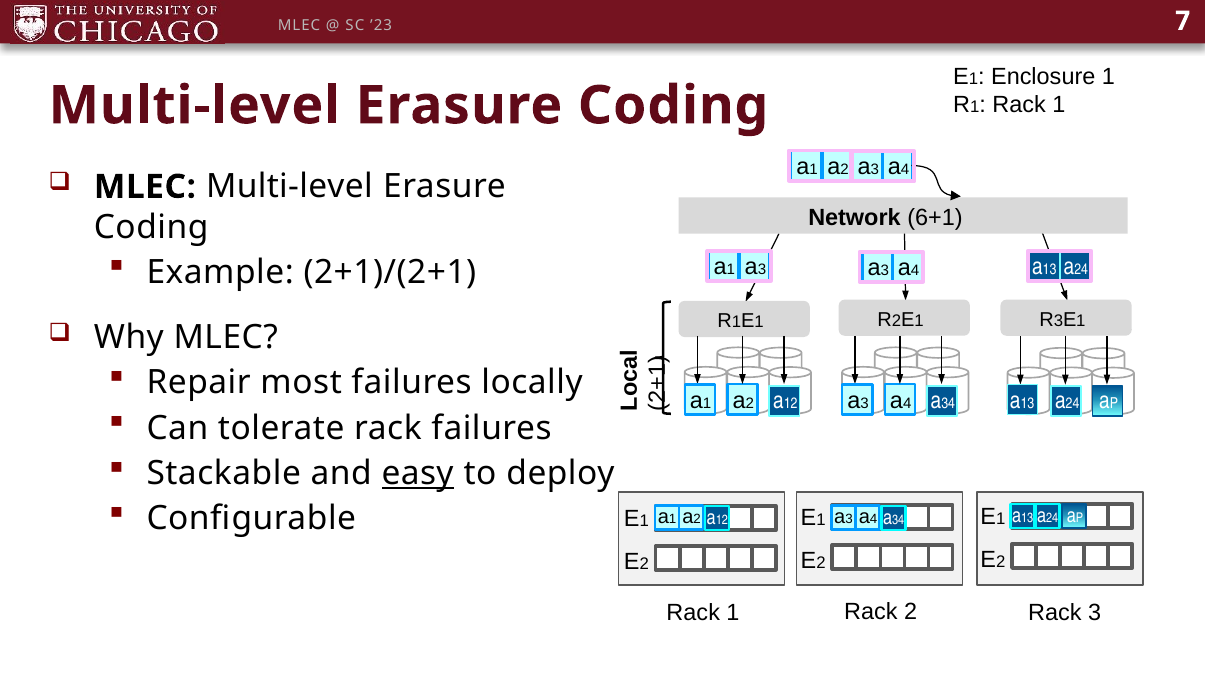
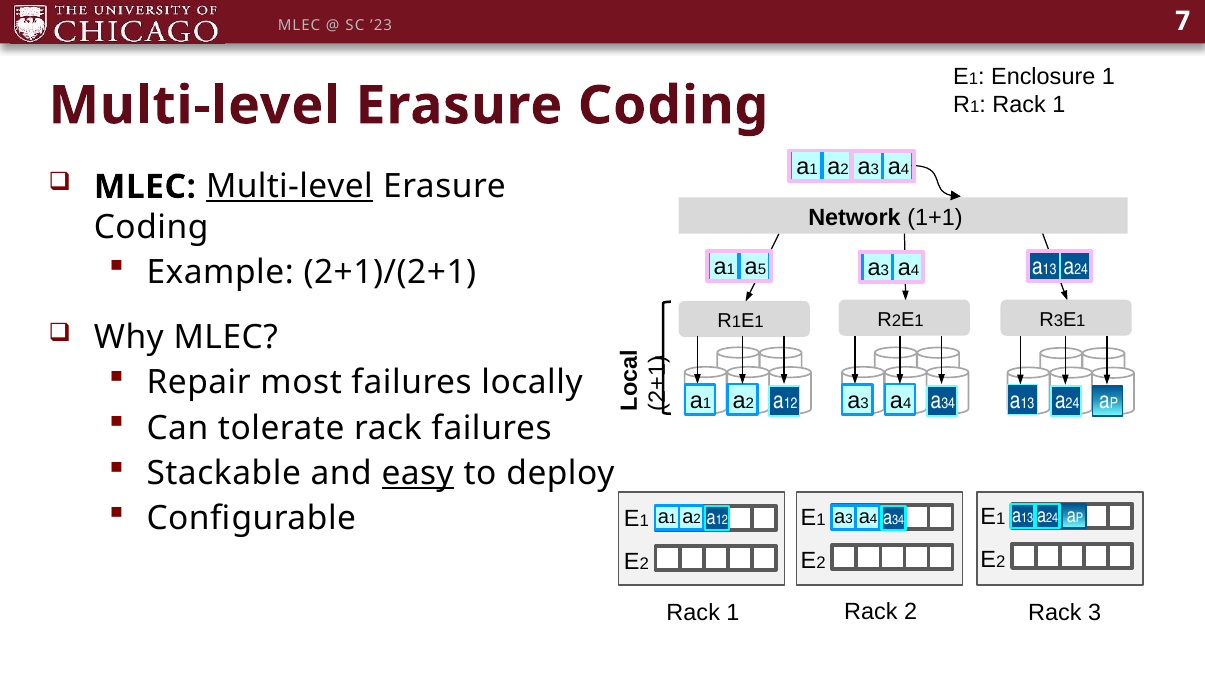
Multi-level at (289, 187) underline: none -> present
6+1: 6+1 -> 1+1
3 at (762, 269): 3 -> 5
